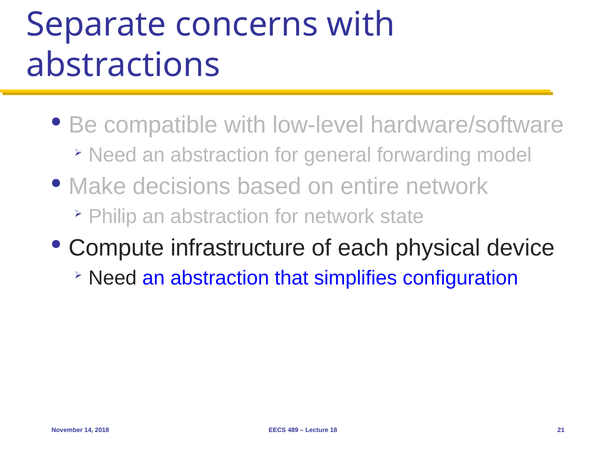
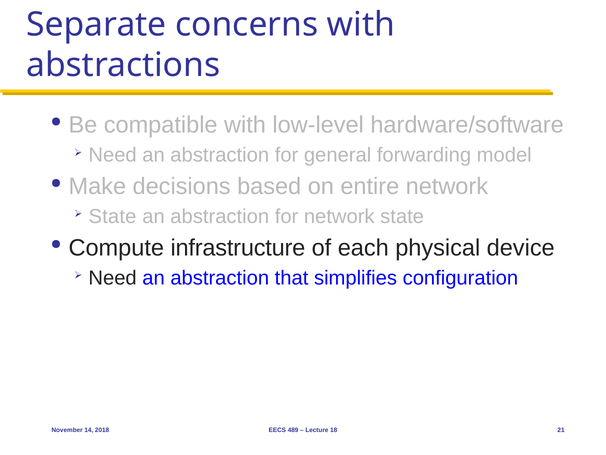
Philip at (113, 216): Philip -> State
